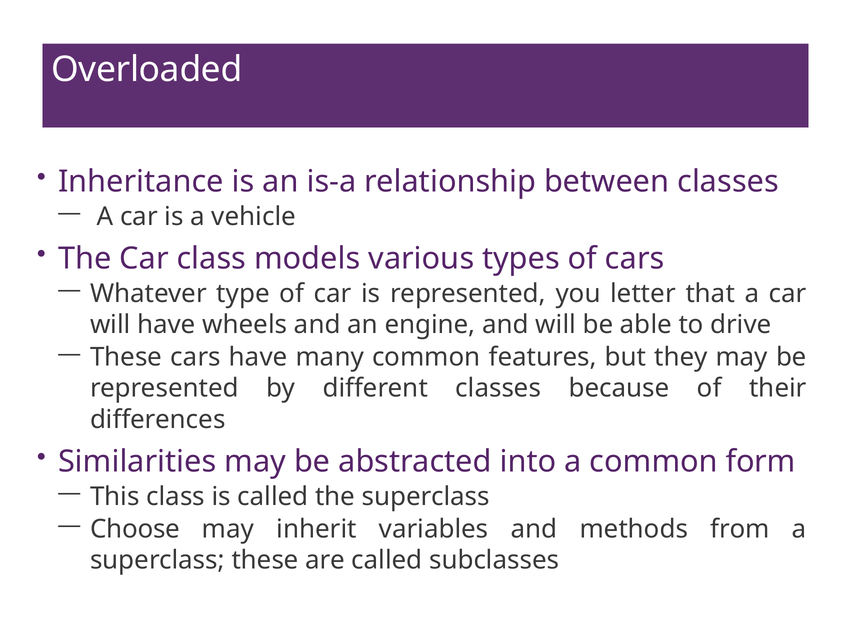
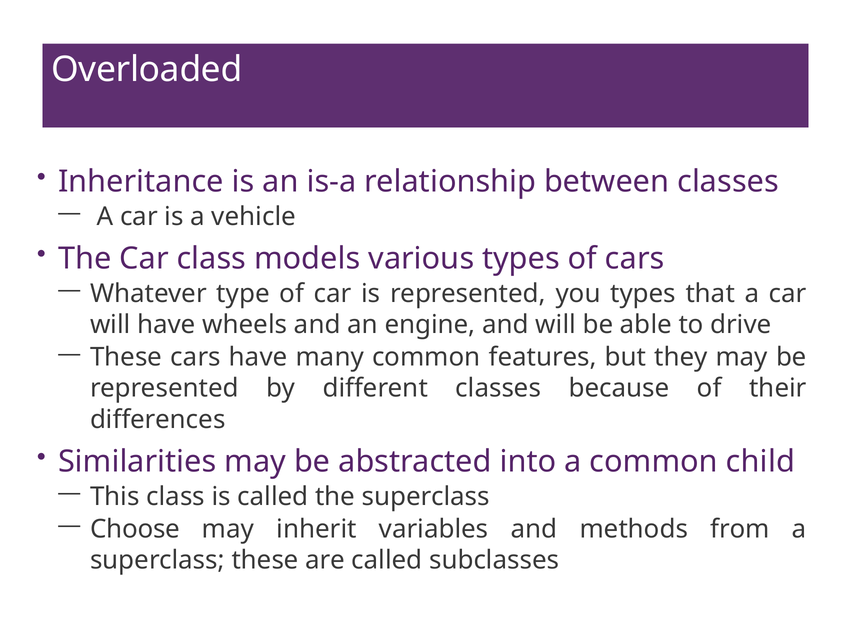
you letter: letter -> types
form: form -> child
